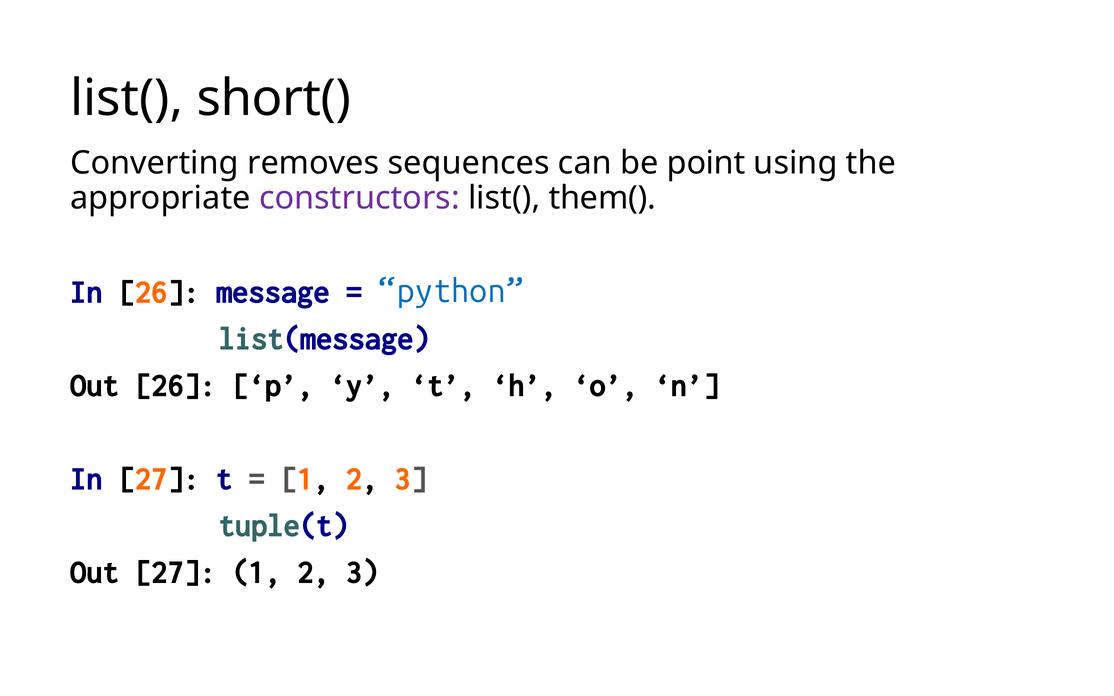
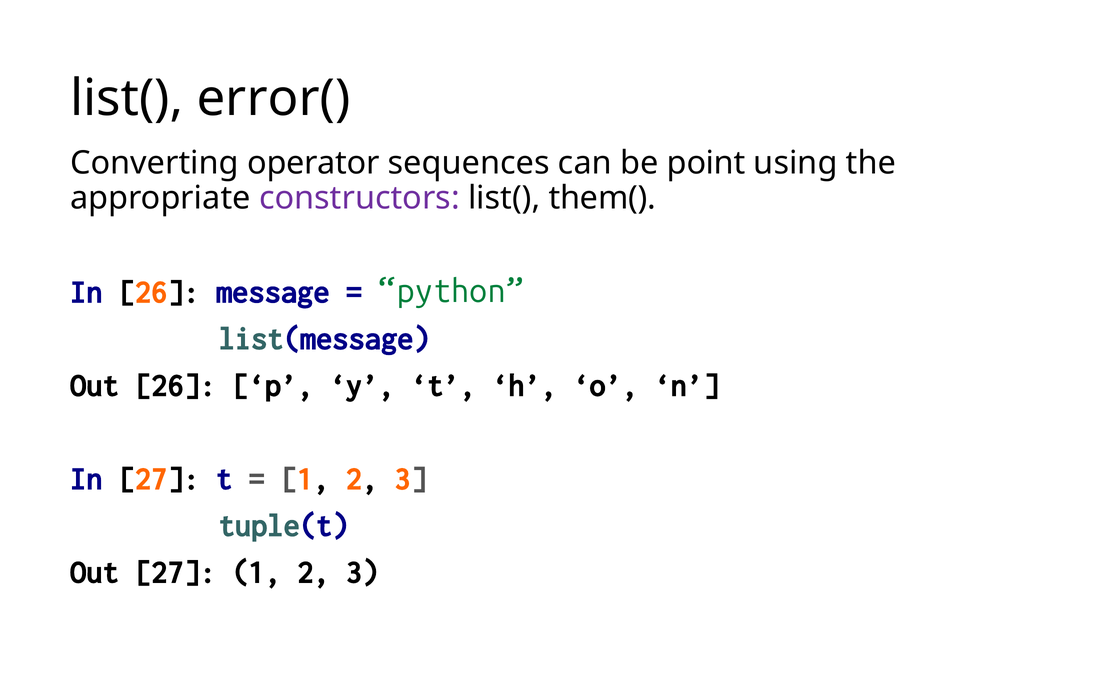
short(: short( -> error(
removes: removes -> operator
python colour: blue -> green
